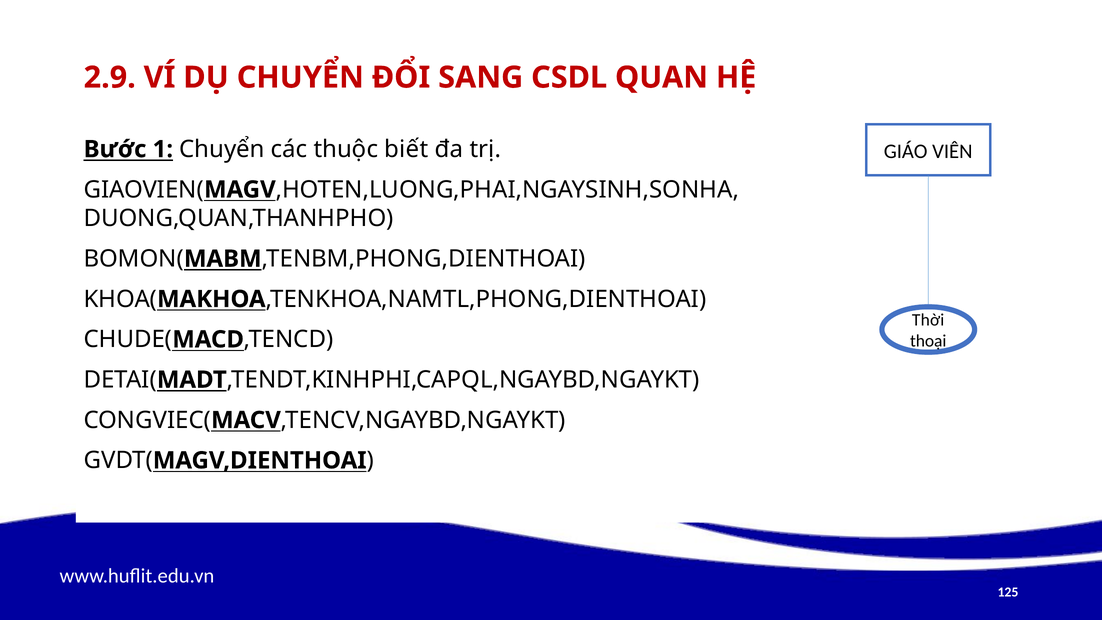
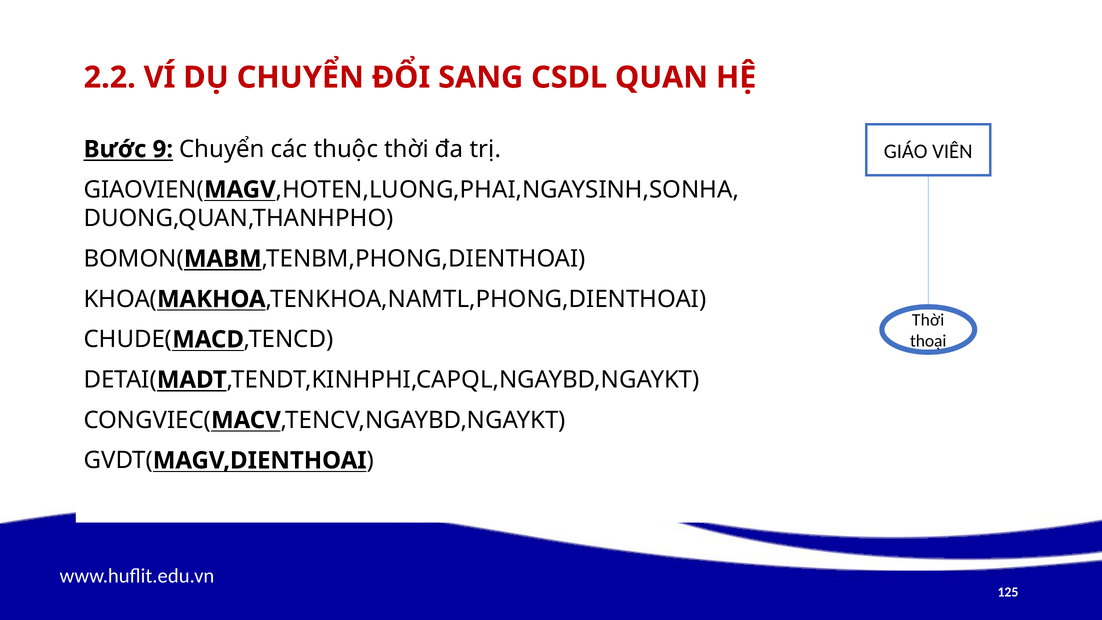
2.9: 2.9 -> 2.2
1: 1 -> 9
thuộc biết: biết -> thời
